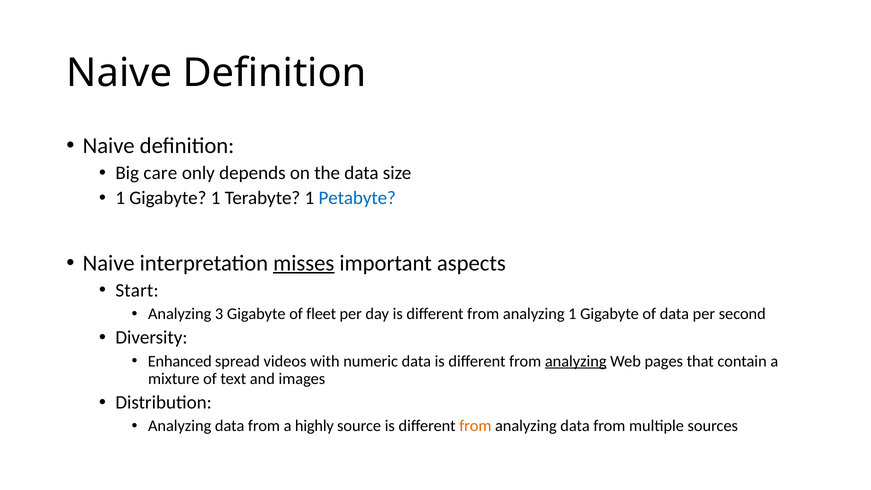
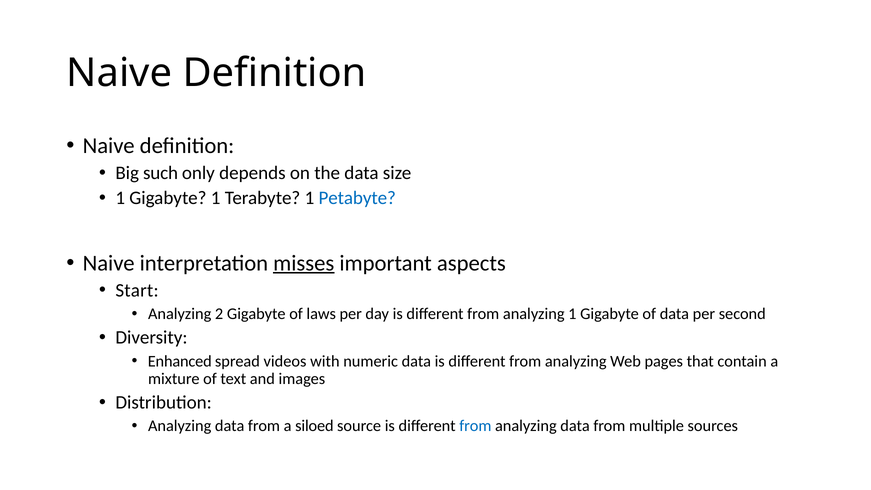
care: care -> such
3: 3 -> 2
fleet: fleet -> laws
analyzing at (576, 361) underline: present -> none
highly: highly -> siloed
from at (475, 426) colour: orange -> blue
